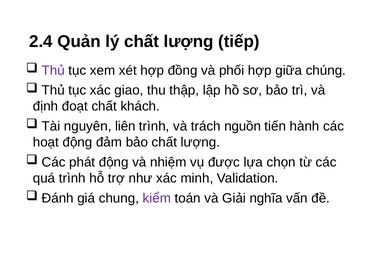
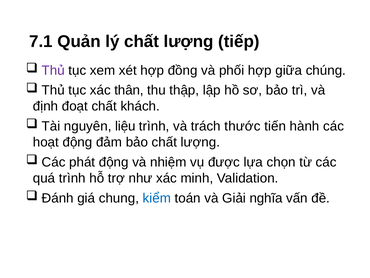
2.4: 2.4 -> 7.1
giao: giao -> thân
liên: liên -> liệu
nguồn: nguồn -> thước
kiểm colour: purple -> blue
